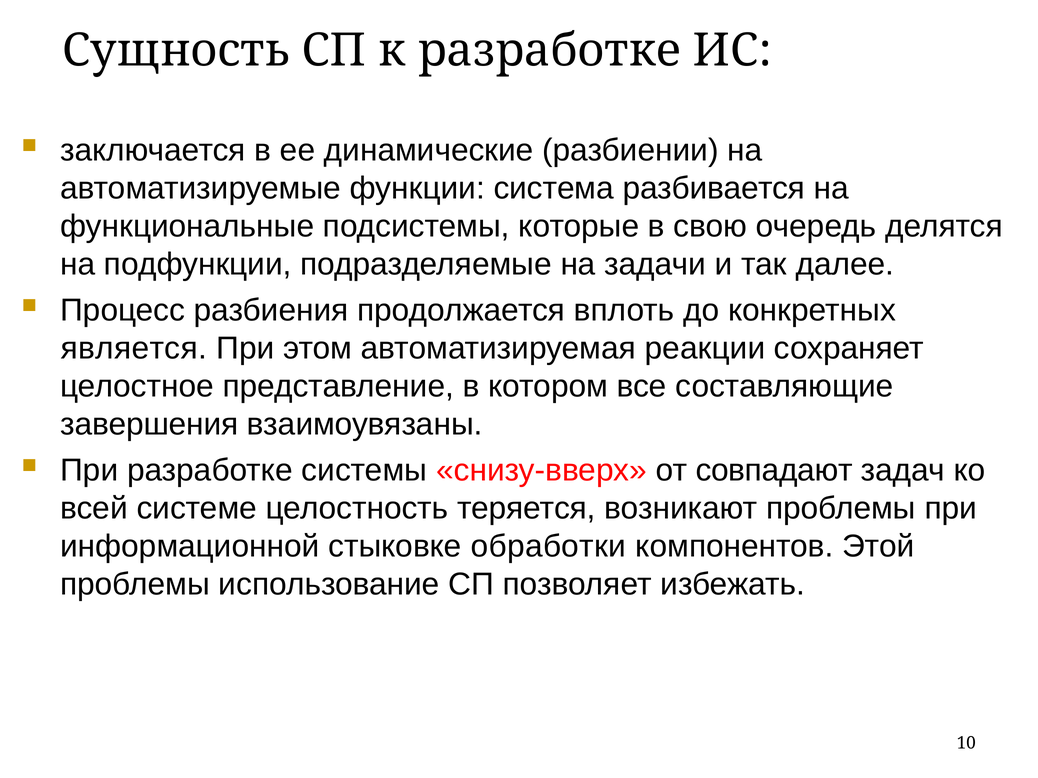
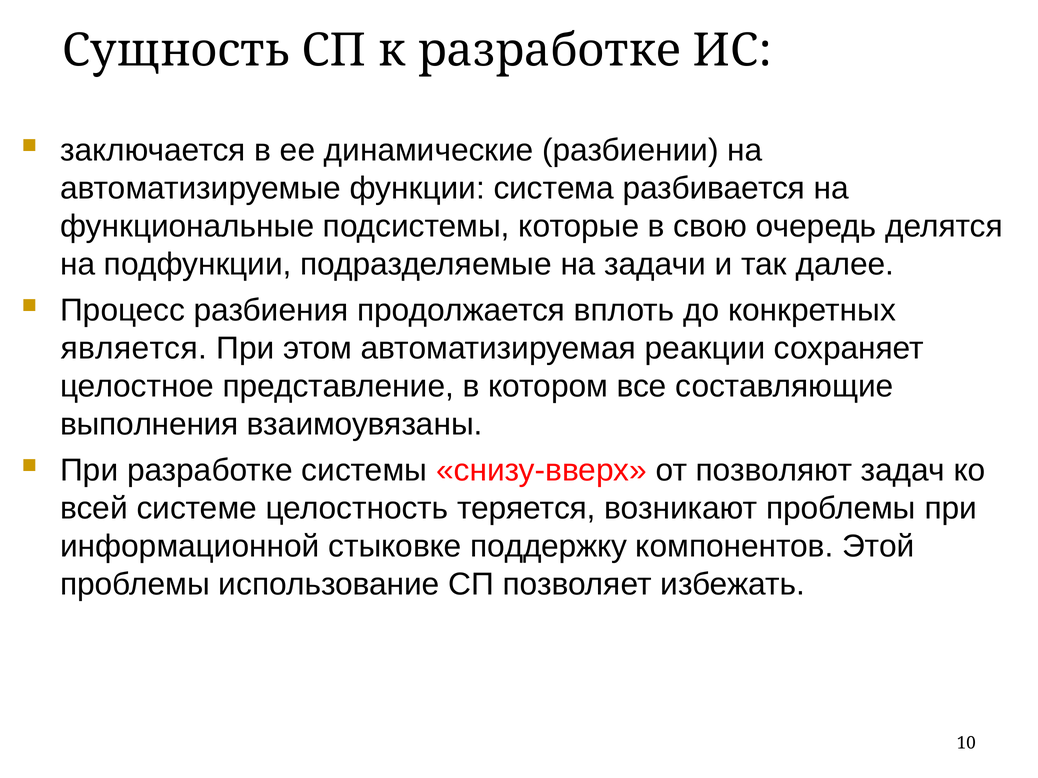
завершения: завершения -> выполнения
совпадают: совпадают -> позволяют
обработки: обработки -> поддержку
